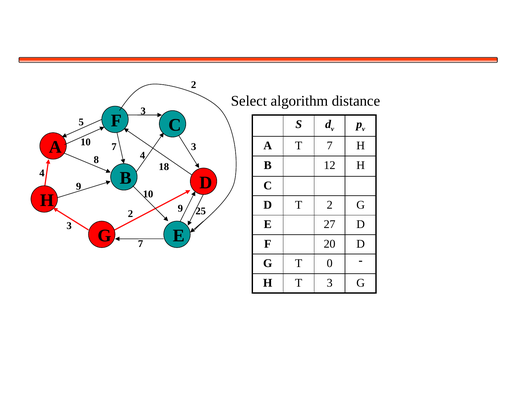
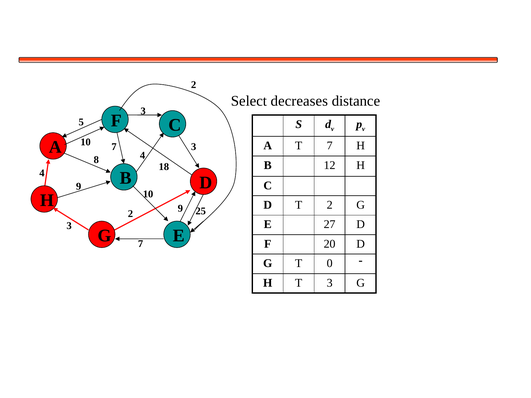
algorithm: algorithm -> decreases
